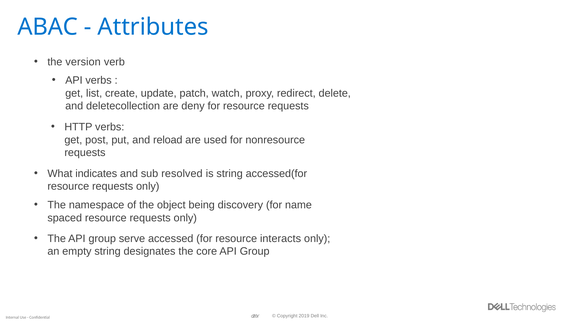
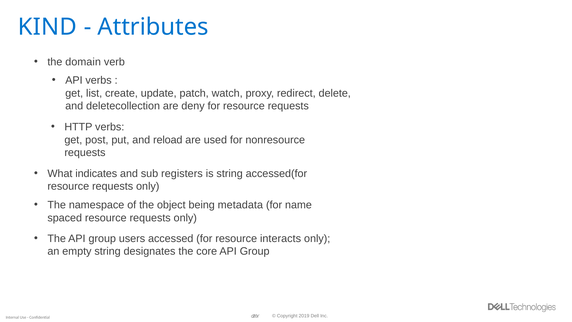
ABAC: ABAC -> KIND
version: version -> domain
resolved: resolved -> registers
discovery: discovery -> metadata
serve: serve -> users
